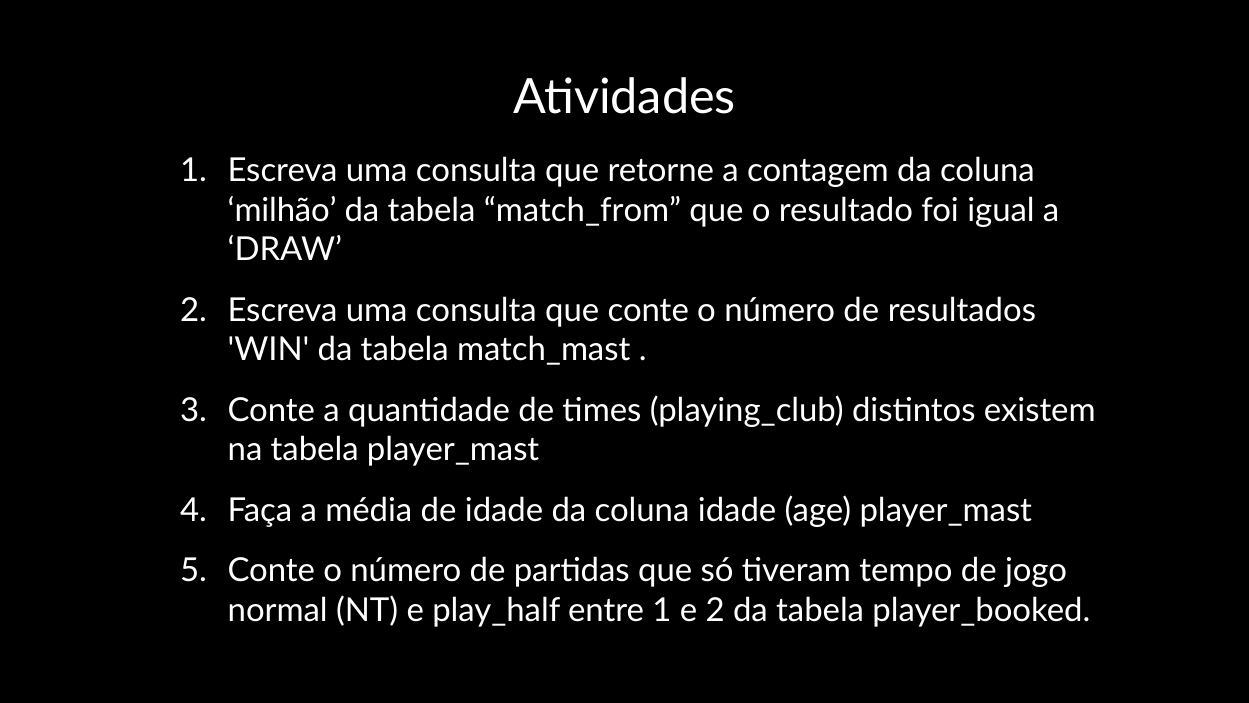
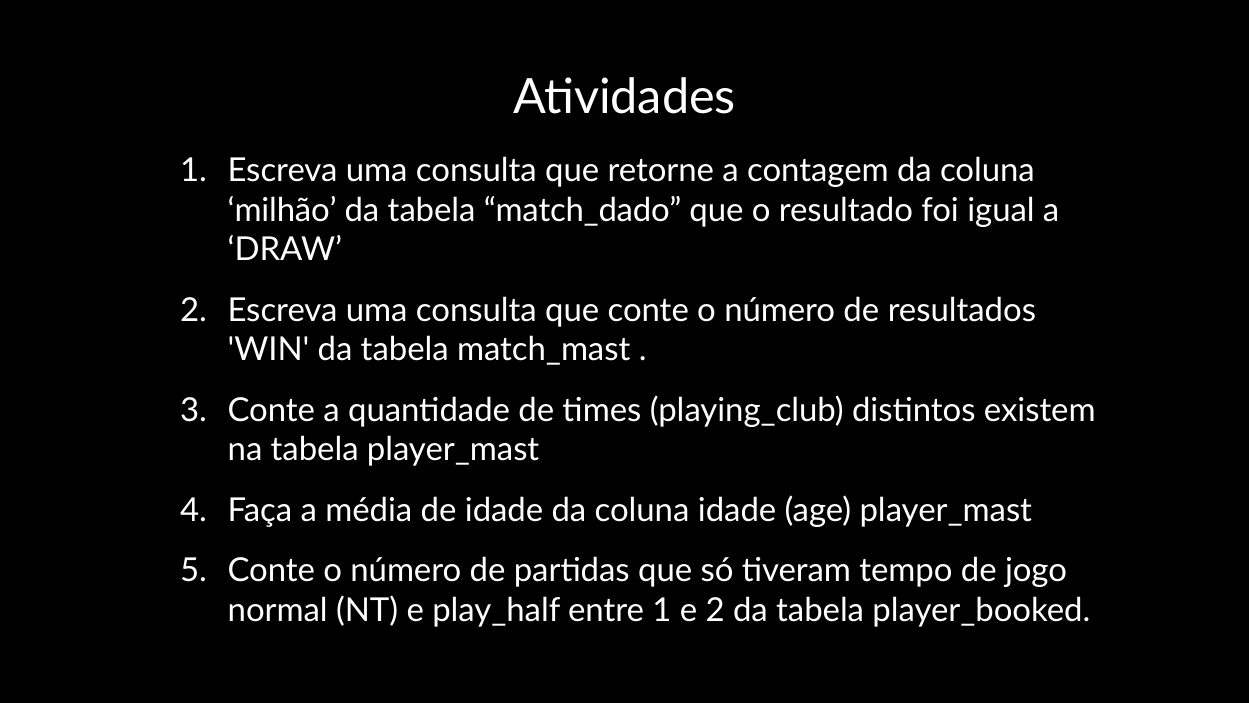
match_from: match_from -> match_dado
